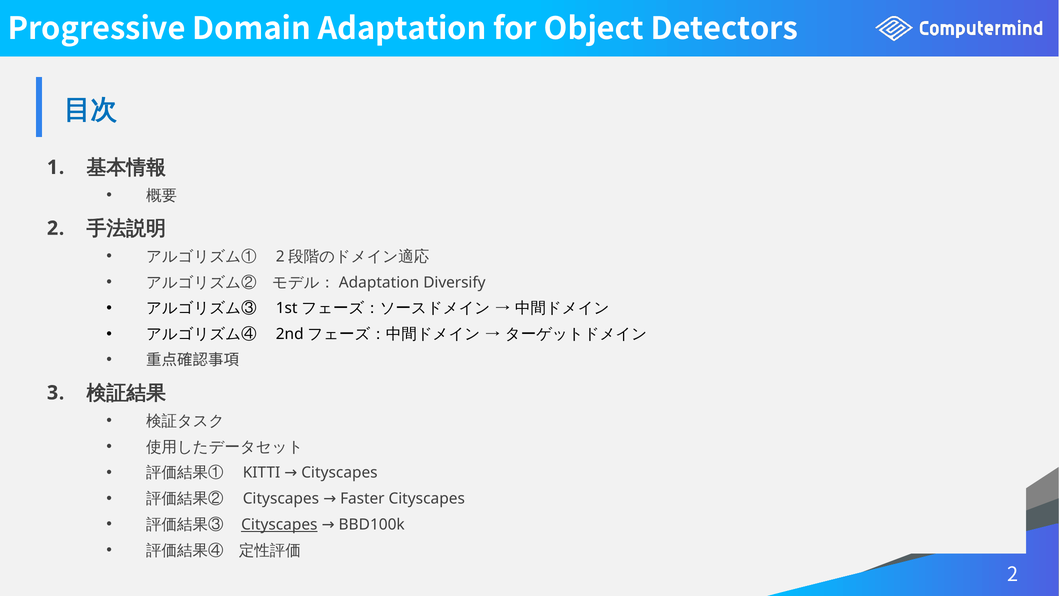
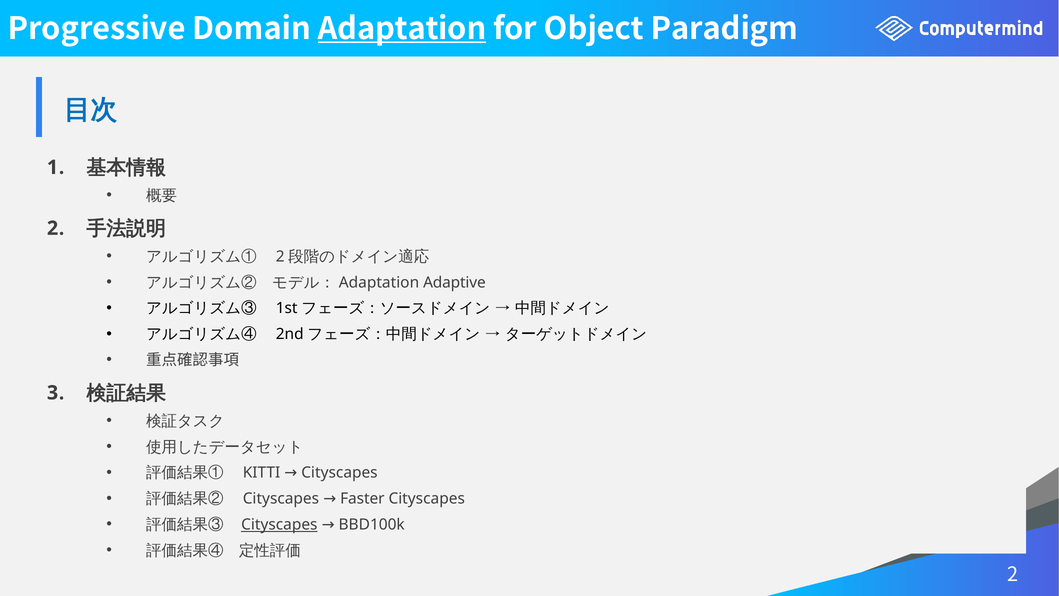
Adaptation underline: none -> present
Detectors: Detectors -> Paradigm
Diversify: Diversify -> Adaptive
